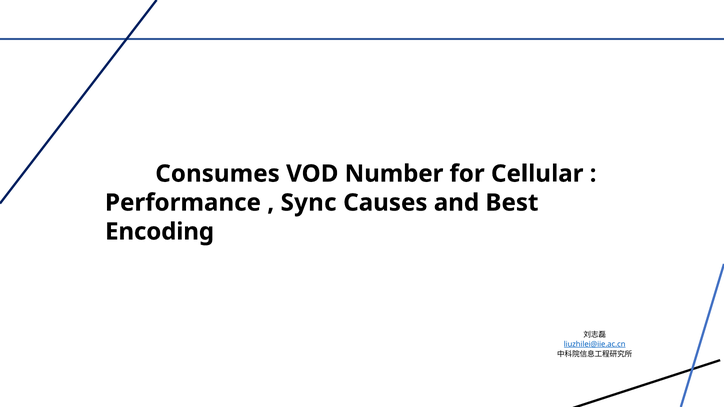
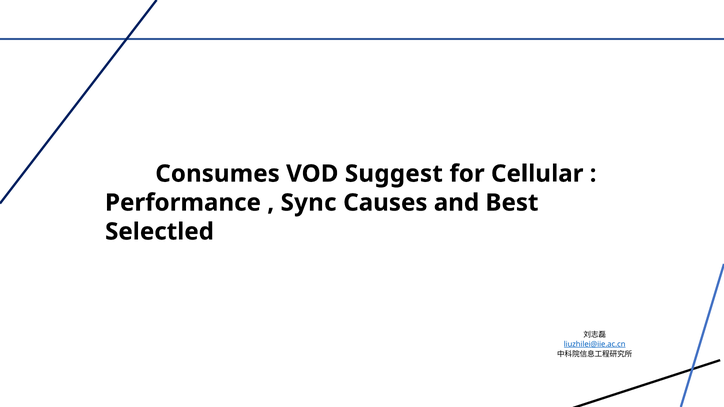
Number: Number -> Suggest
Encoding: Encoding -> Selectled
